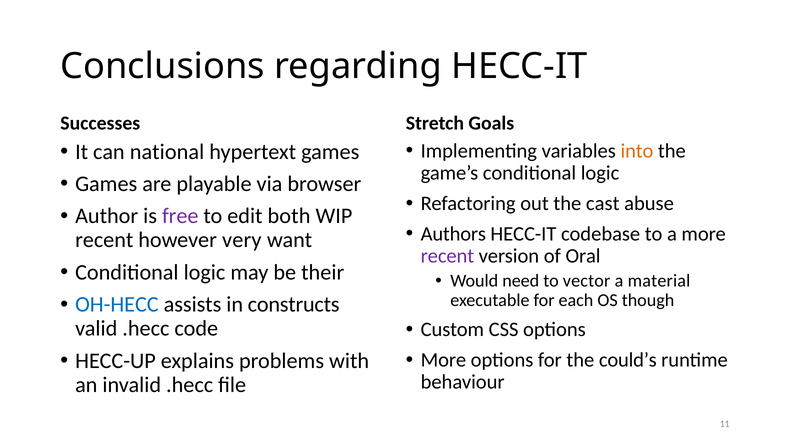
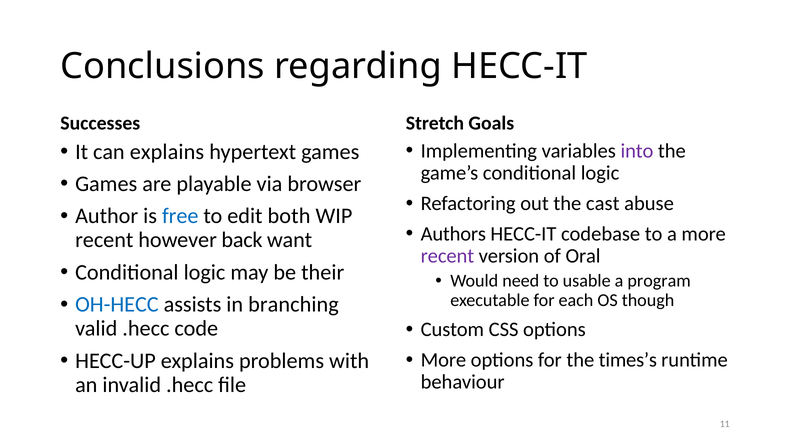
into colour: orange -> purple
can national: national -> explains
free colour: purple -> blue
very: very -> back
vector: vector -> usable
material: material -> program
constructs: constructs -> branching
could’s: could’s -> times’s
